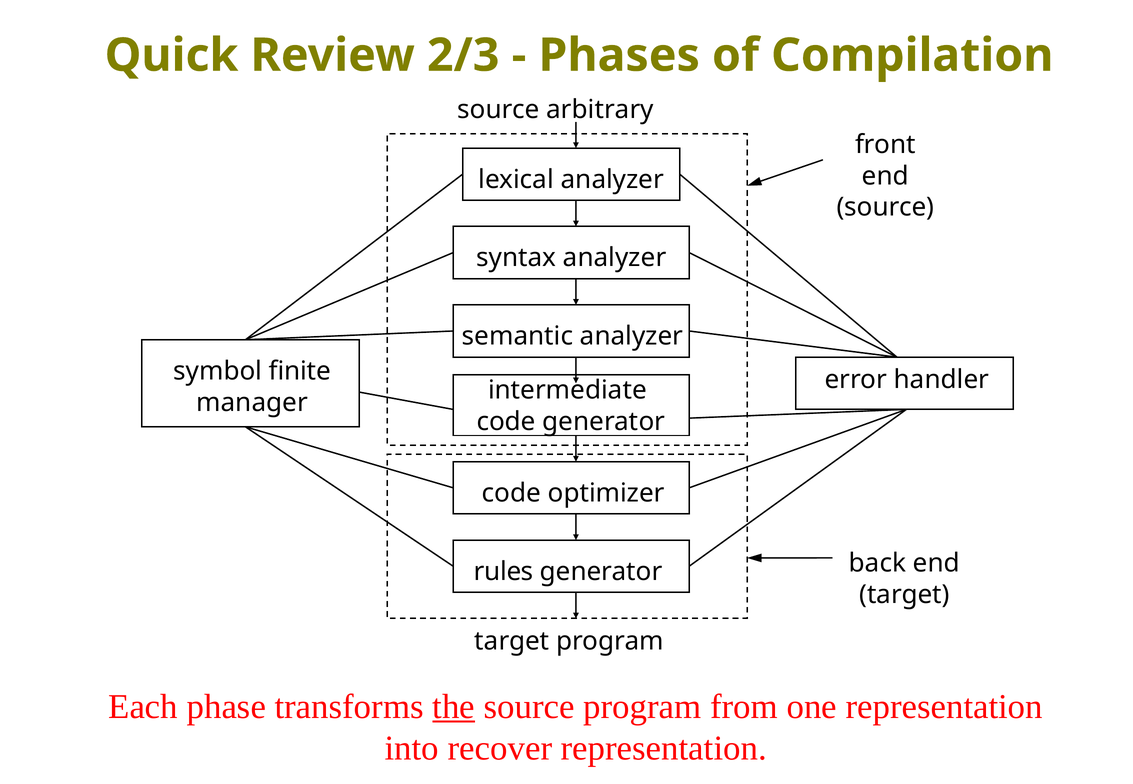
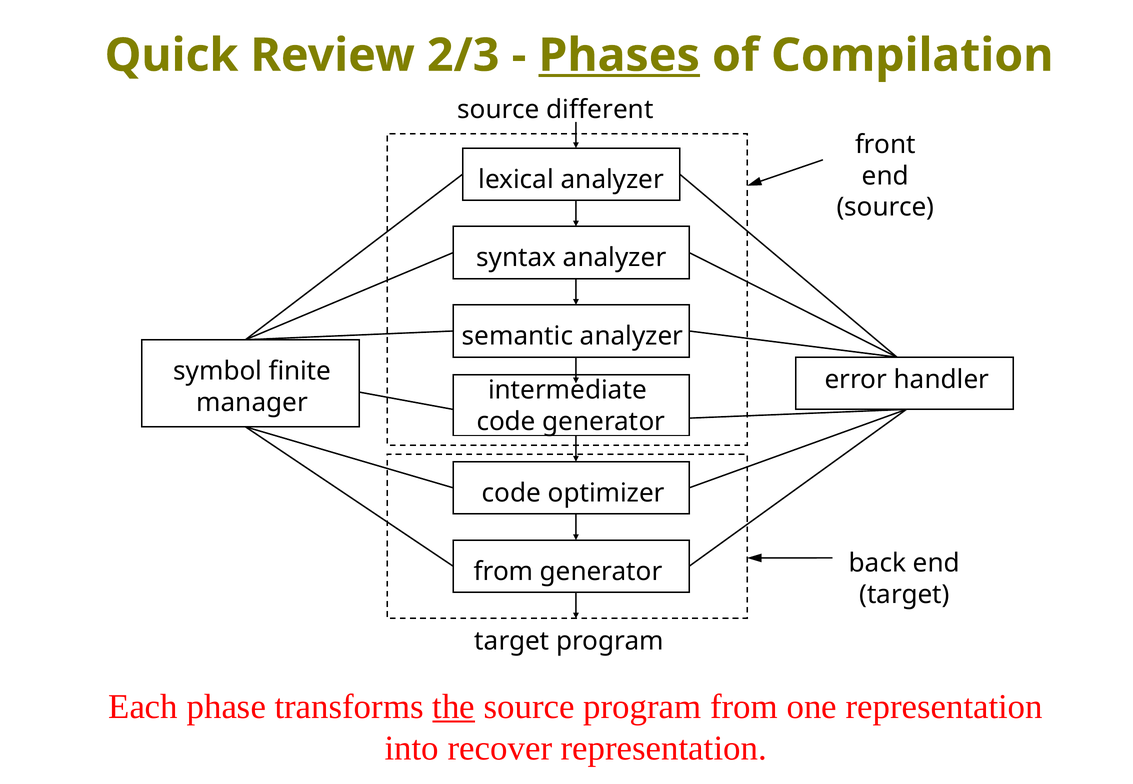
Phases underline: none -> present
arbitrary: arbitrary -> different
rules at (504, 572): rules -> from
